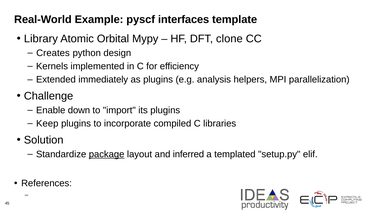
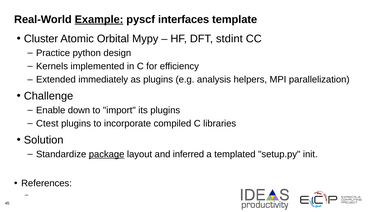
Example underline: none -> present
Library: Library -> Cluster
clone: clone -> stdint
Creates: Creates -> Practice
Keep: Keep -> Ctest
elif: elif -> init
